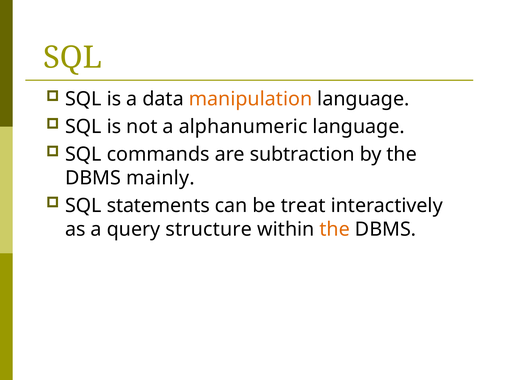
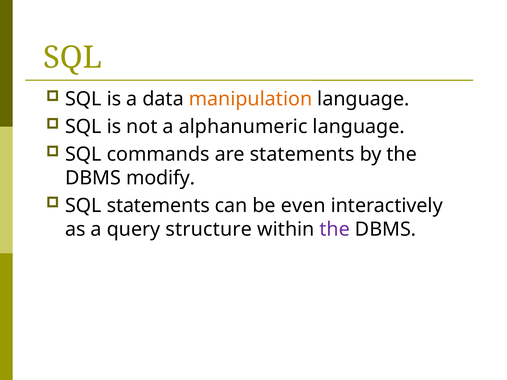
are subtraction: subtraction -> statements
mainly: mainly -> modify
treat: treat -> even
the at (335, 229) colour: orange -> purple
